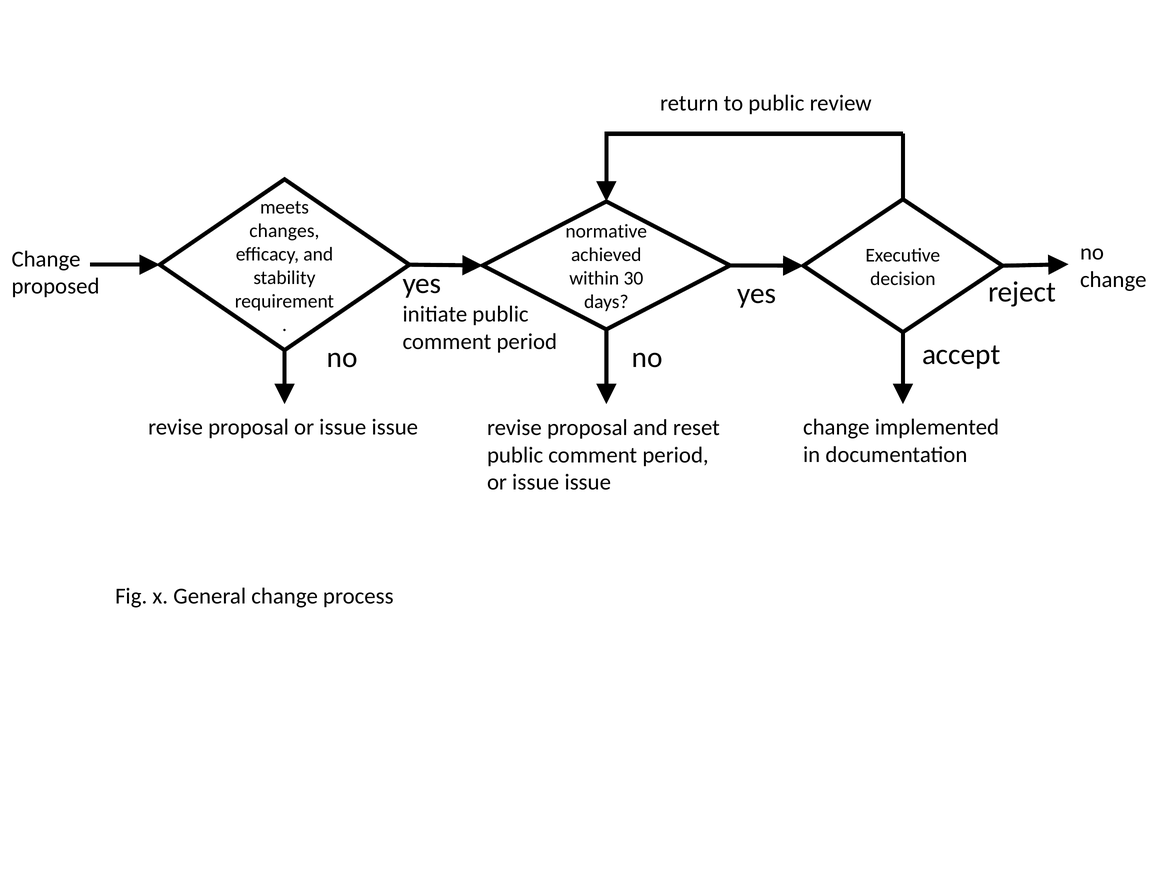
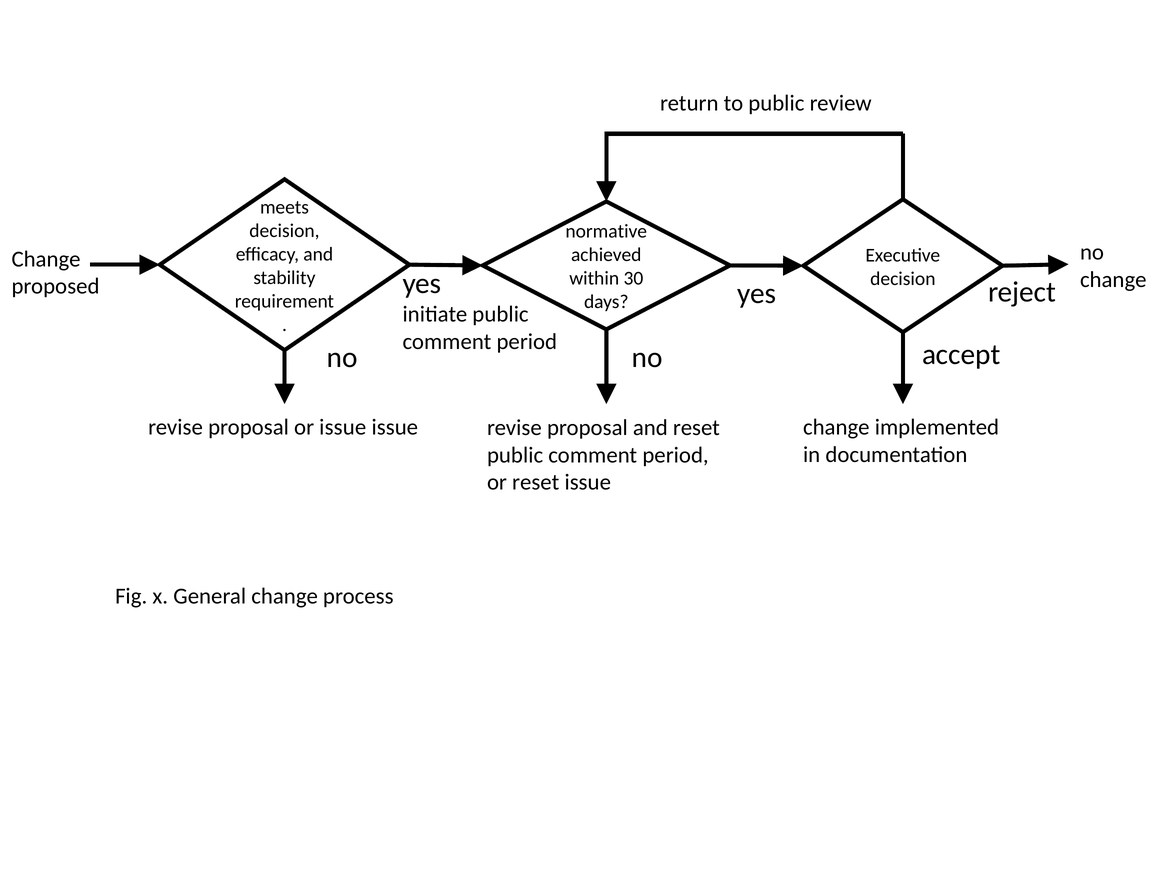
changes at (284, 231): changes -> decision
issue at (536, 482): issue -> reset
